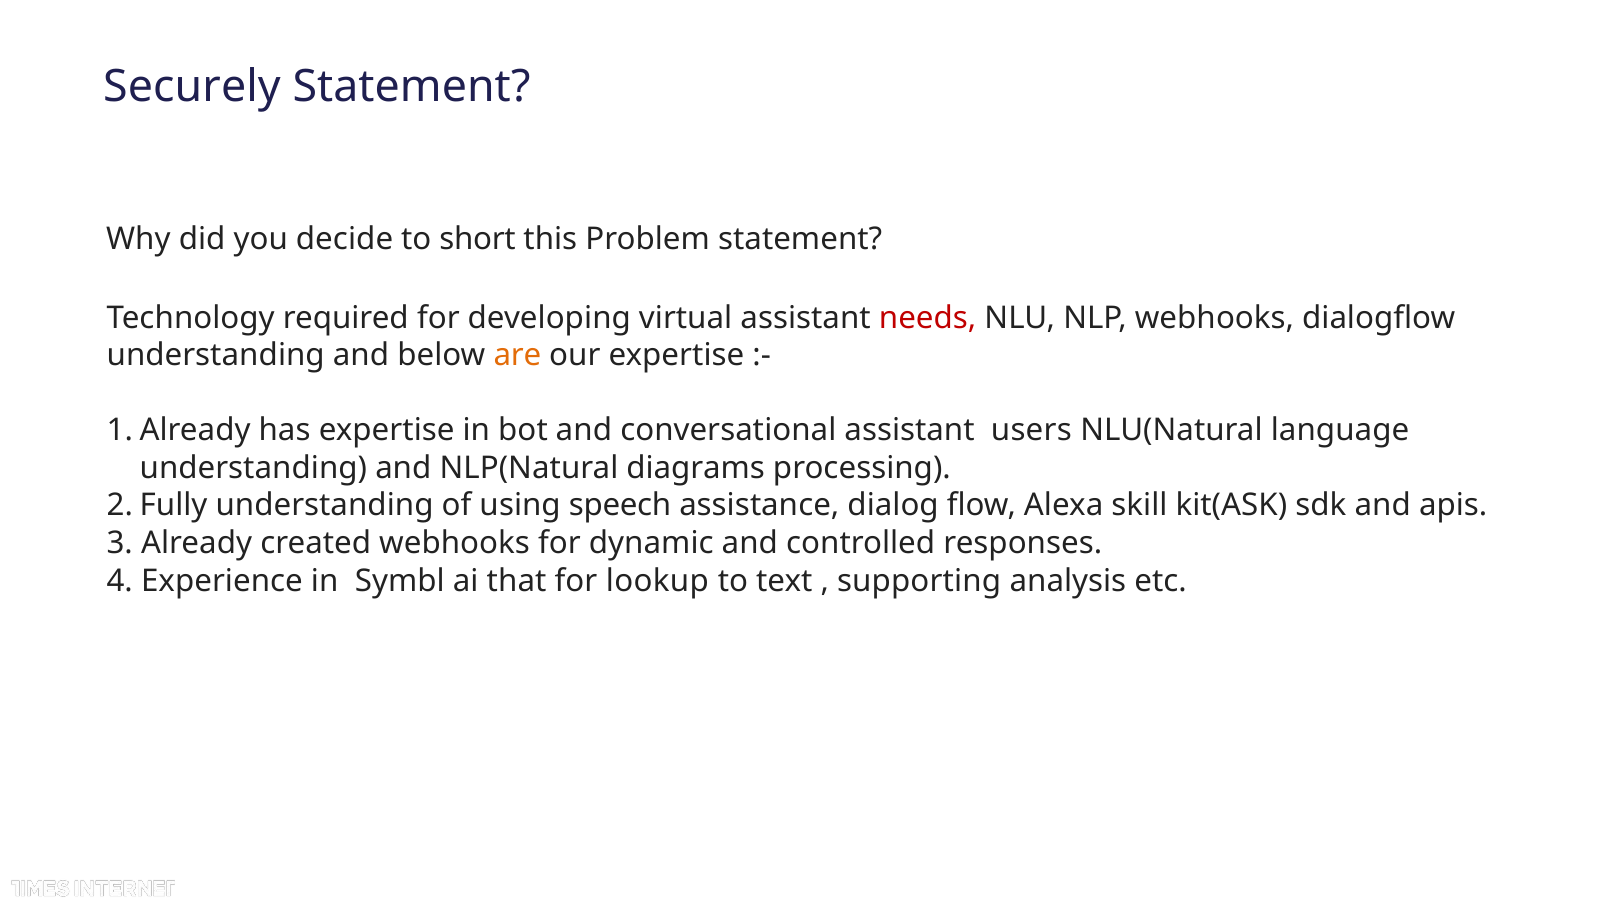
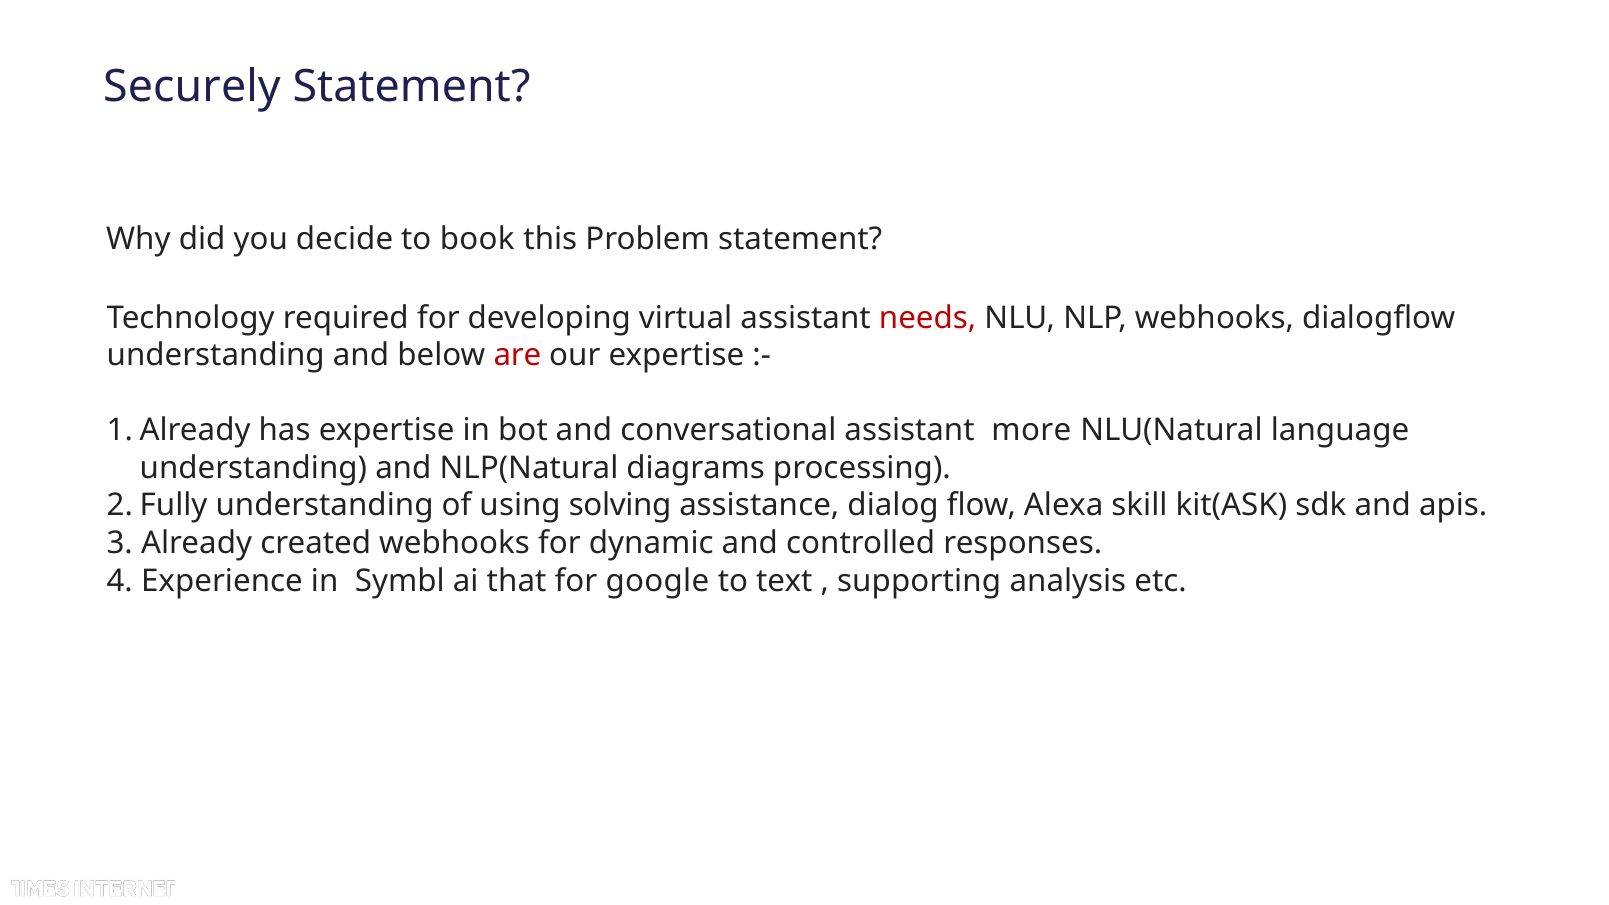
short: short -> book
are colour: orange -> red
users: users -> more
speech: speech -> solving
lookup: lookup -> google
